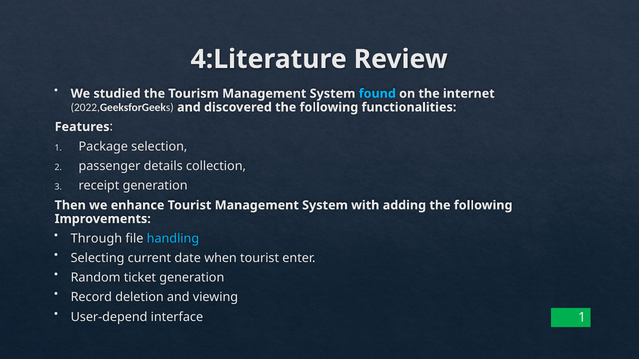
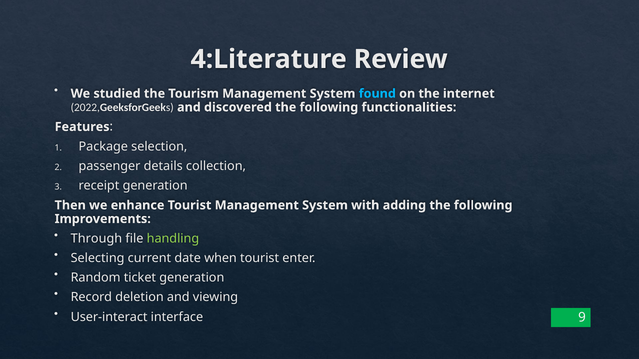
handling colour: light blue -> light green
User-depend: User-depend -> User-interact
interface 1: 1 -> 9
